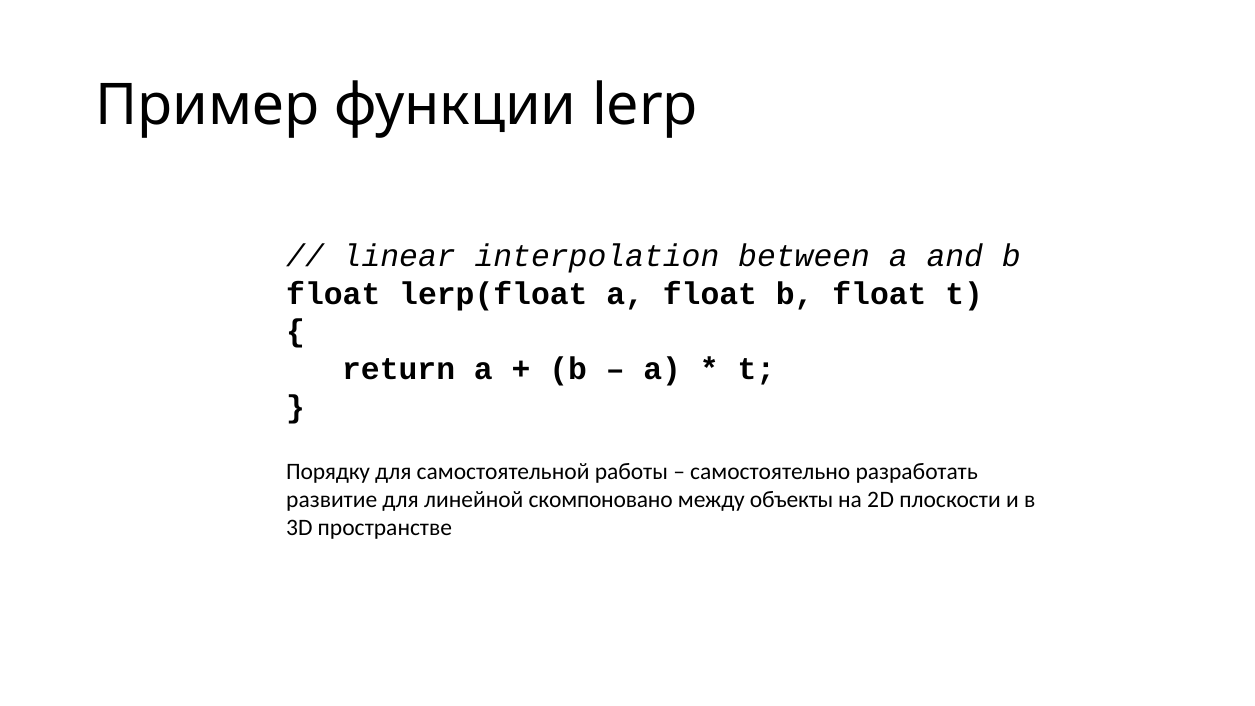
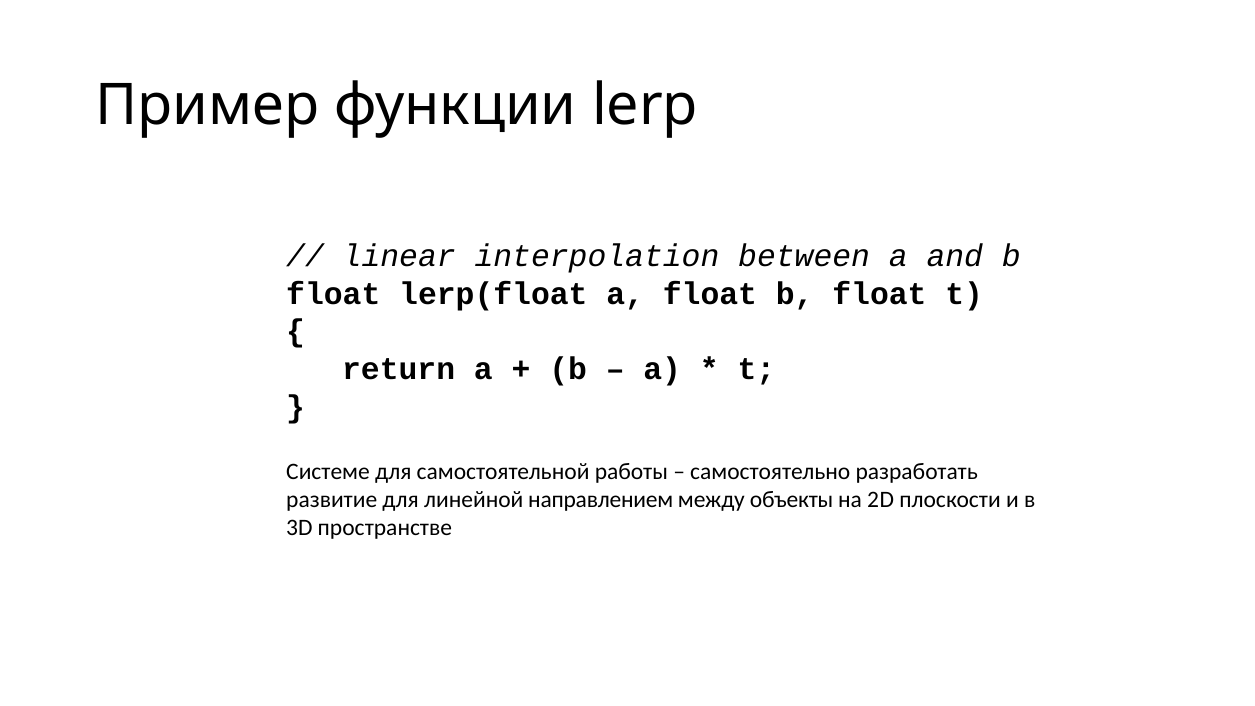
Порядку: Порядку -> Системе
скомпоновано: скомпоновано -> направлением
